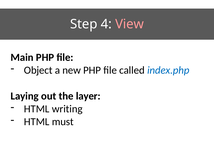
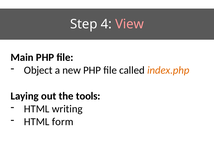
index.php colour: blue -> orange
layer: layer -> tools
must: must -> form
